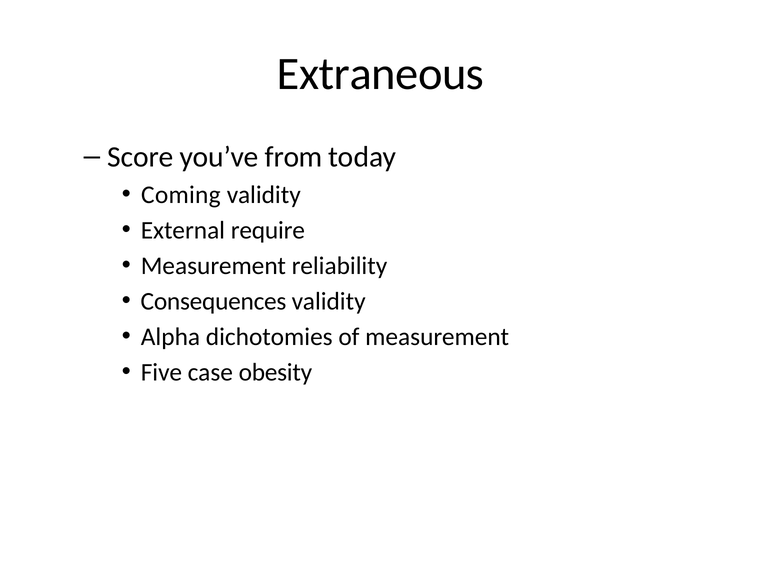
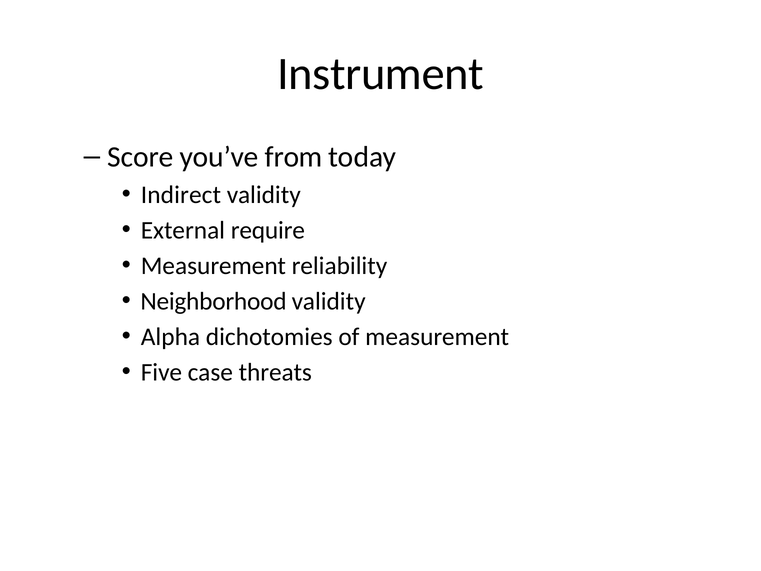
Extraneous: Extraneous -> Instrument
Coming: Coming -> Indirect
Consequences: Consequences -> Neighborhood
obesity: obesity -> threats
